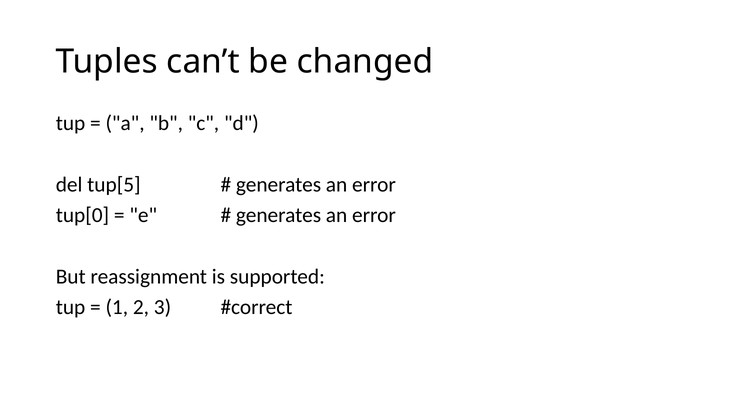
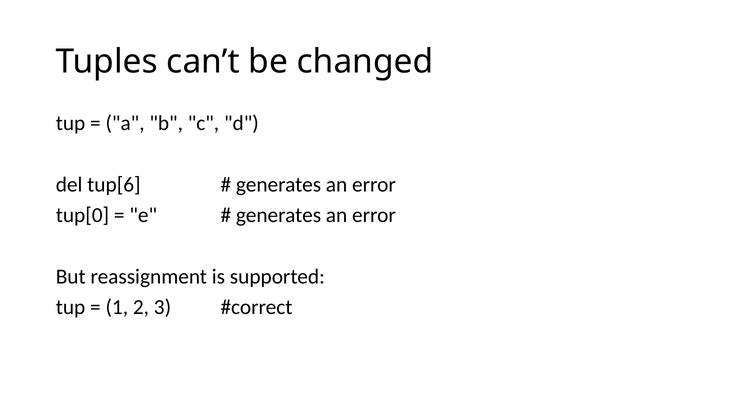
tup[5: tup[5 -> tup[6
